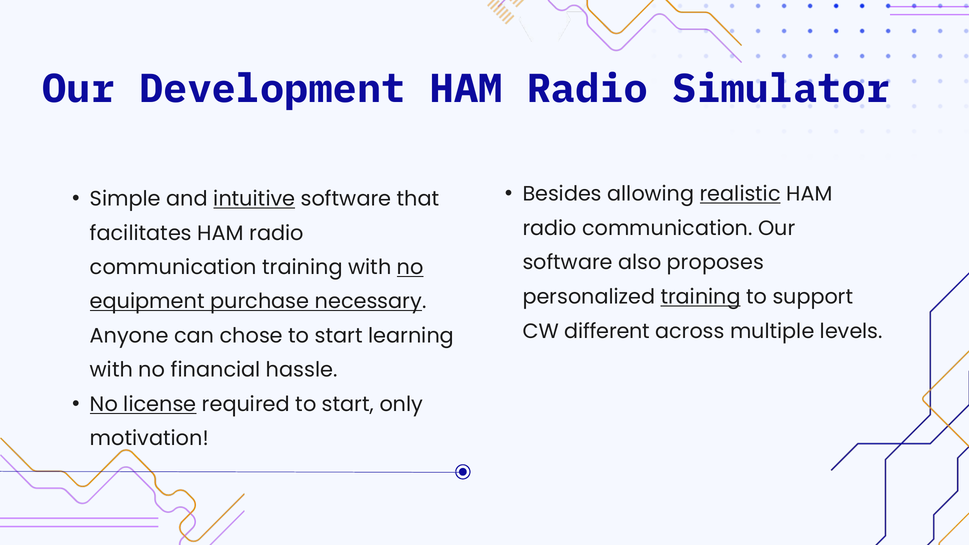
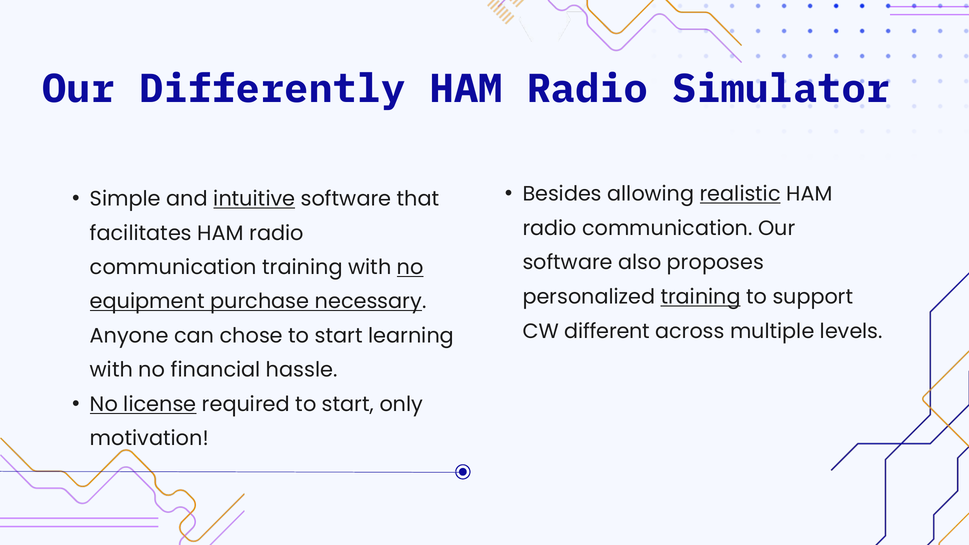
Development: Development -> Differently
